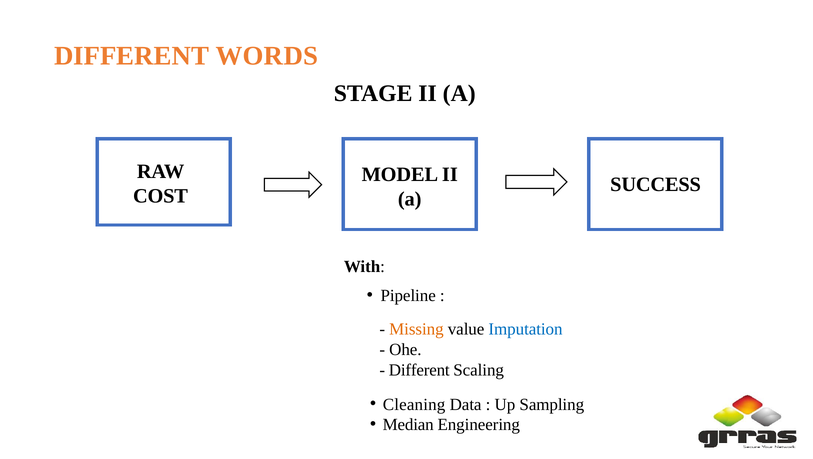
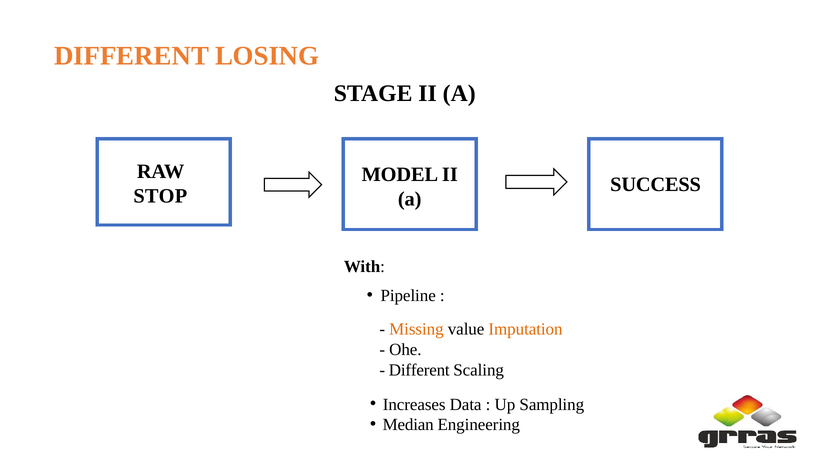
WORDS: WORDS -> LOSING
COST: COST -> STOP
Imputation colour: blue -> orange
Cleaning: Cleaning -> Increases
